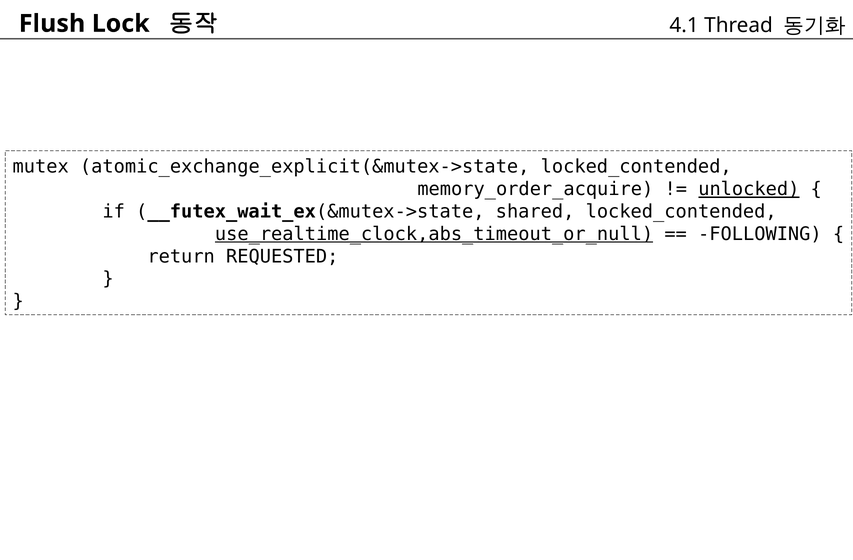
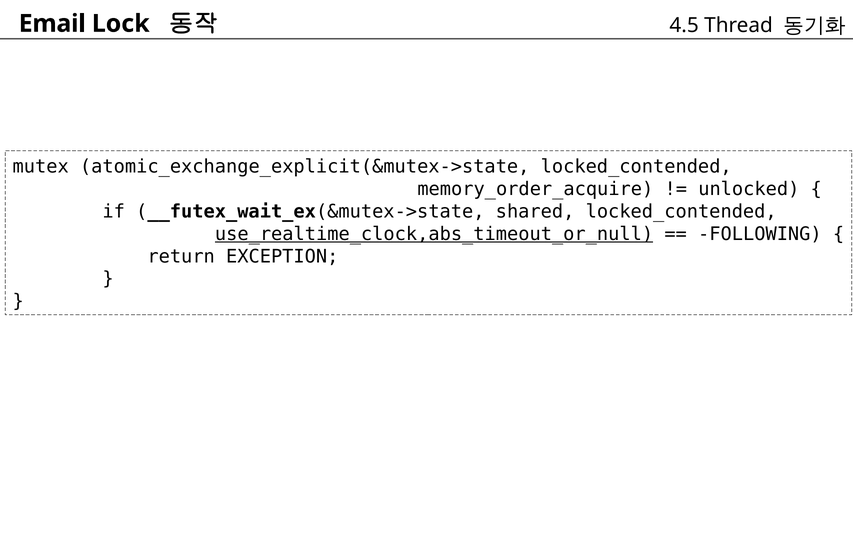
Flush: Flush -> Email
4.1: 4.1 -> 4.5
unlocked underline: present -> none
REQUESTED: REQUESTED -> EXCEPTION
